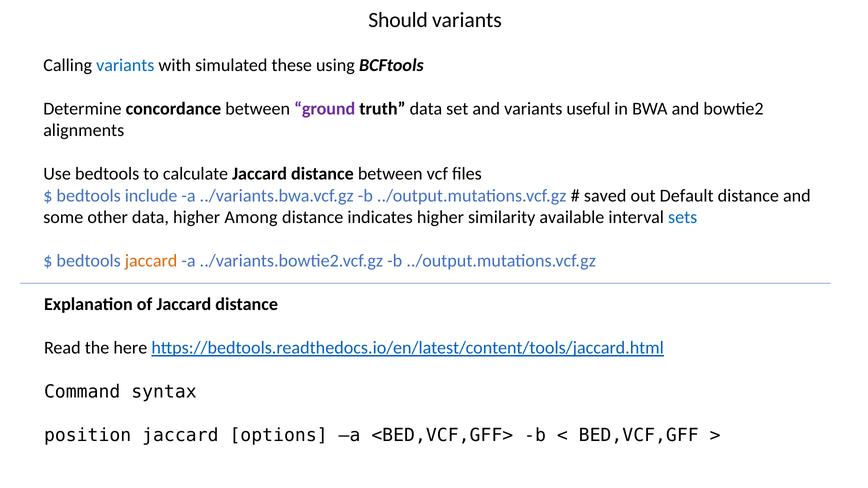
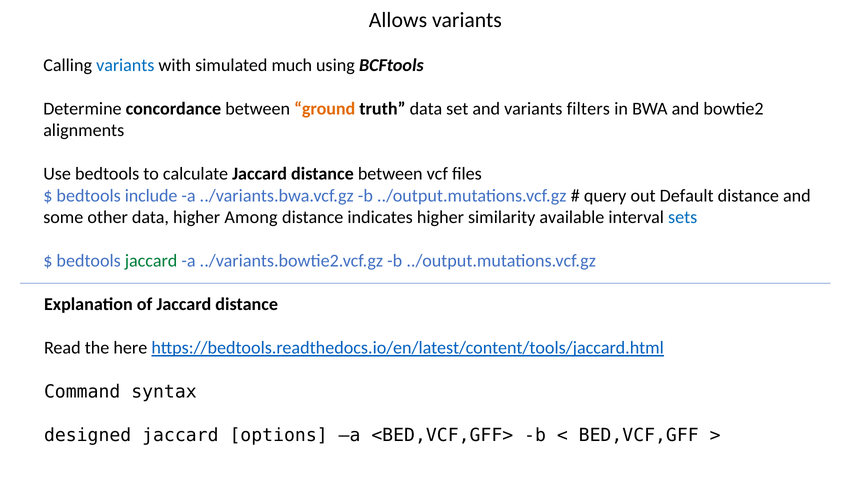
Should: Should -> Allows
these: these -> much
ground colour: purple -> orange
useful: useful -> filters
saved: saved -> query
jaccard at (151, 261) colour: orange -> green
position: position -> designed
